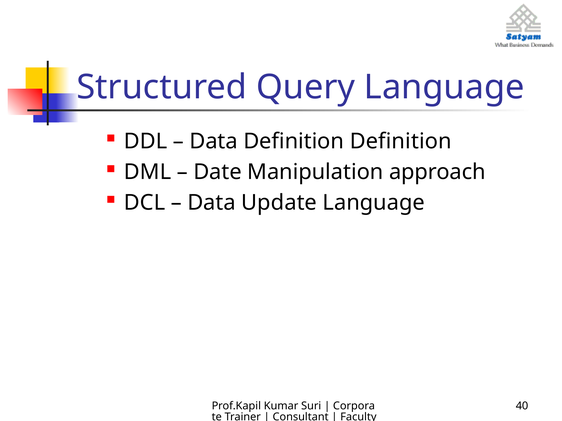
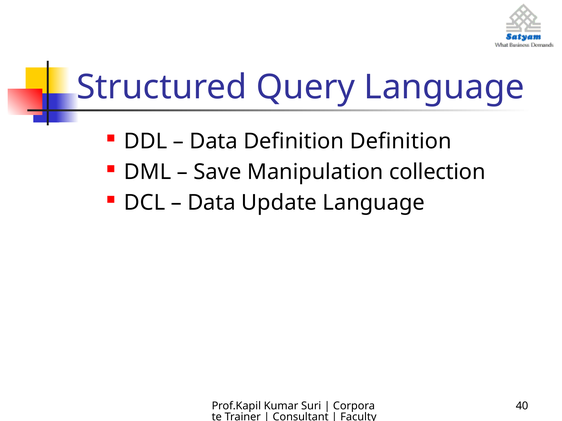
Date: Date -> Save
approach: approach -> collection
